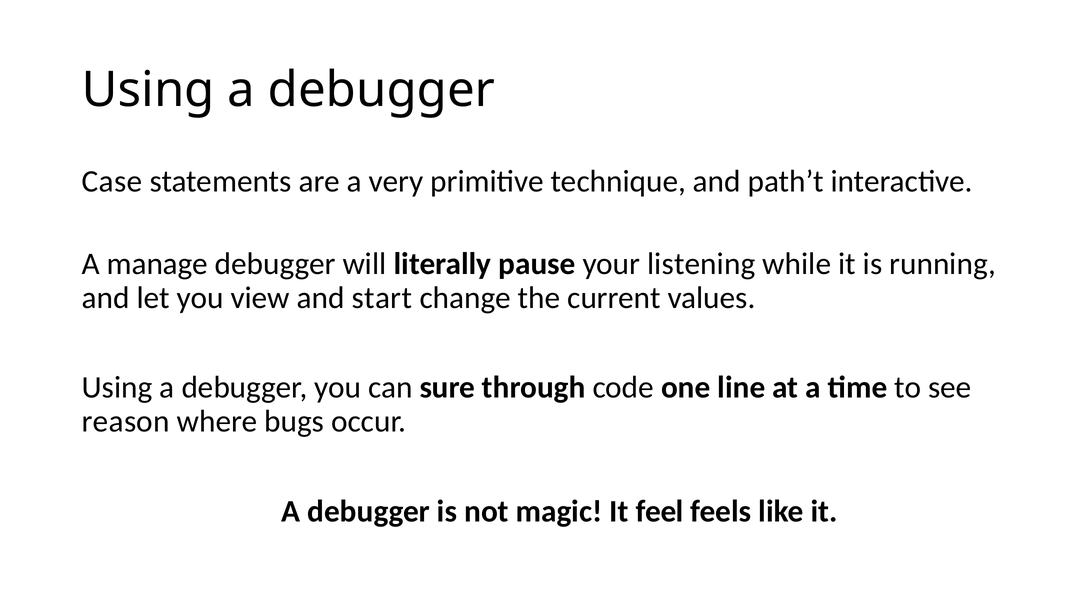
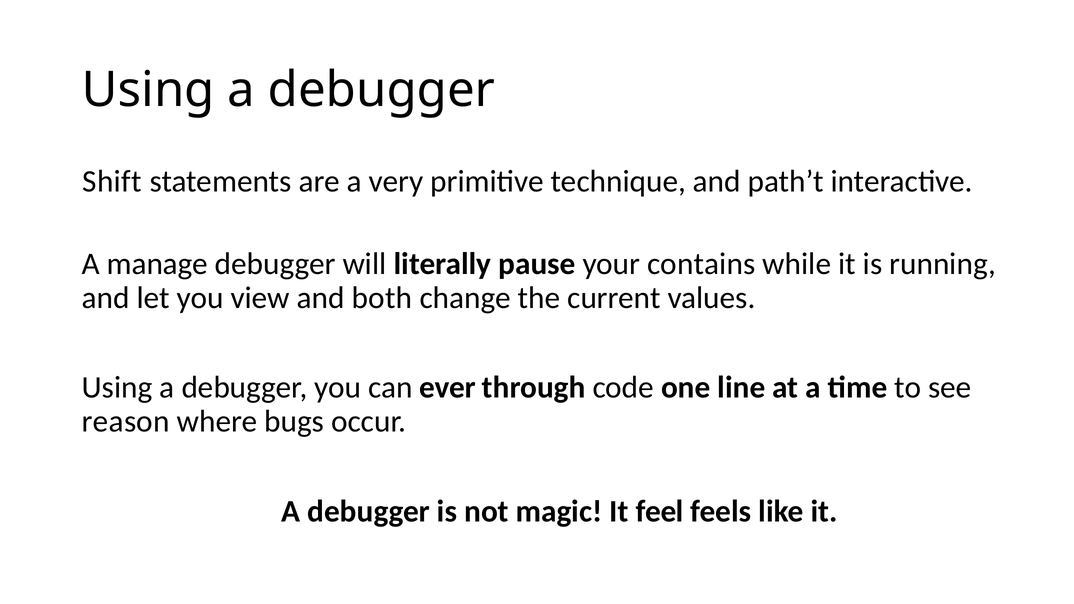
Case: Case -> Shift
listening: listening -> contains
start: start -> both
sure: sure -> ever
